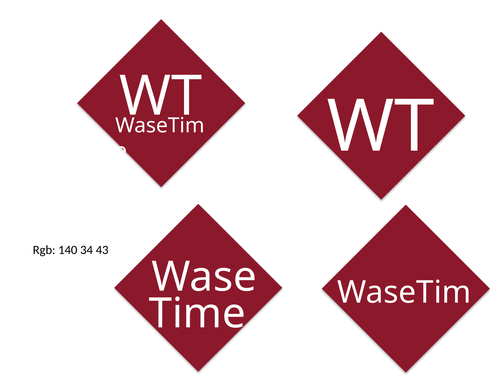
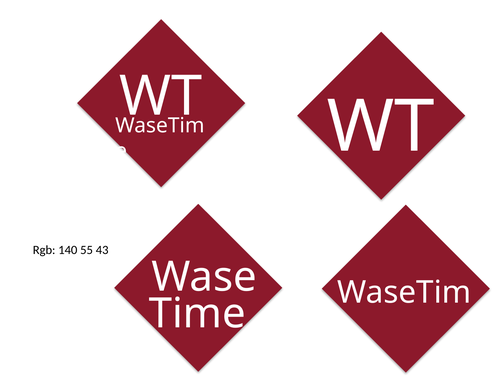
34: 34 -> 55
